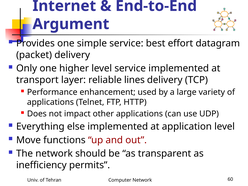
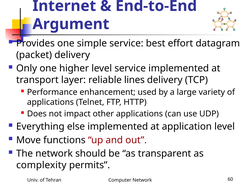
inefficiency: inefficiency -> complexity
